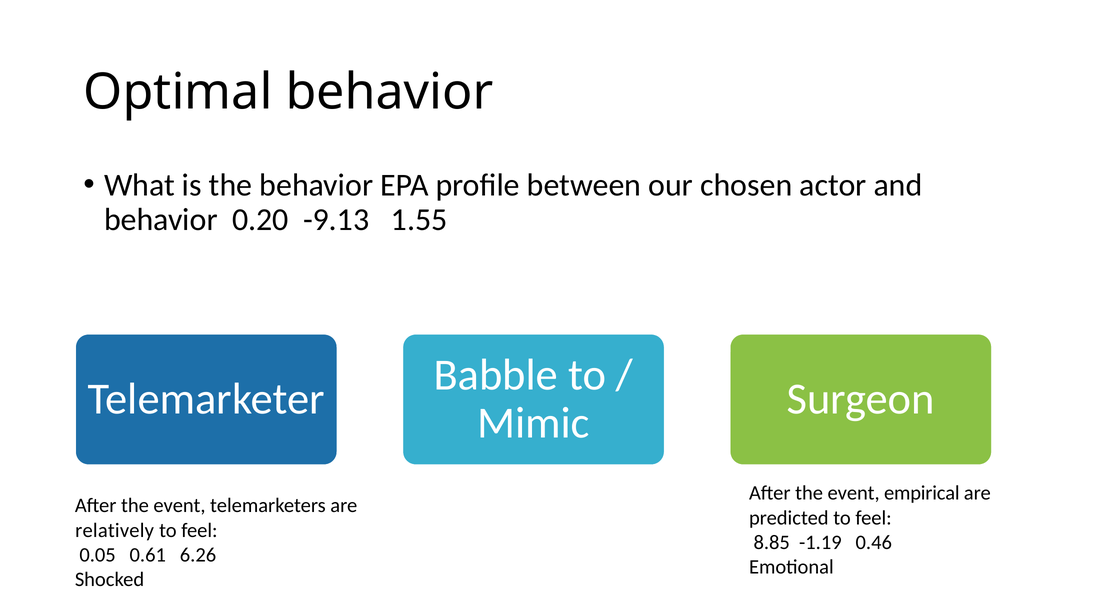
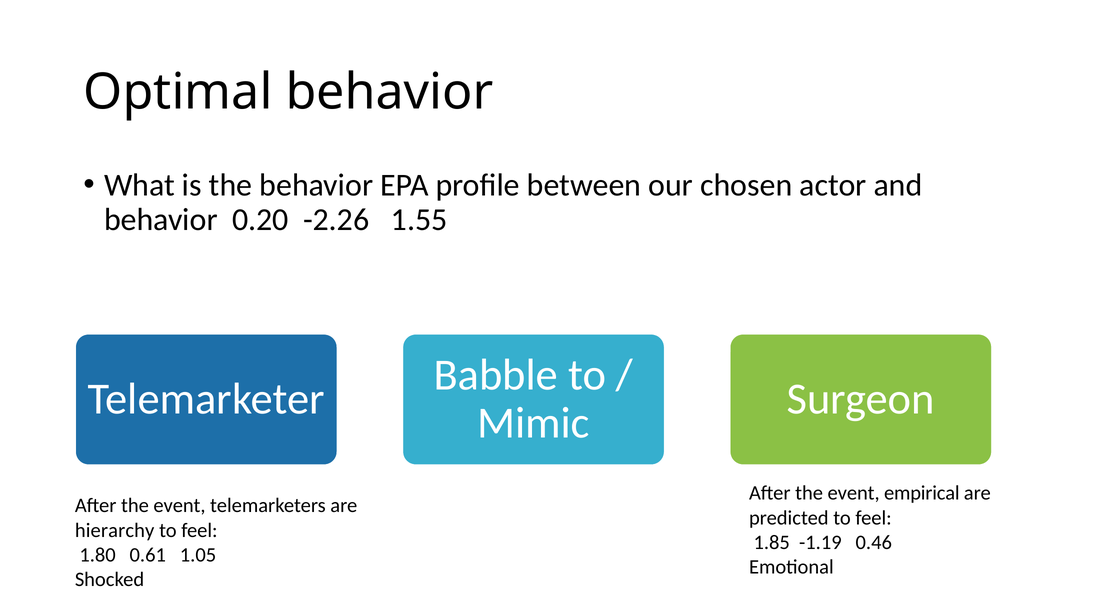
-9.13: -9.13 -> -2.26
relatively: relatively -> hierarchy
8.85: 8.85 -> 1.85
0.05: 0.05 -> 1.80
6.26: 6.26 -> 1.05
